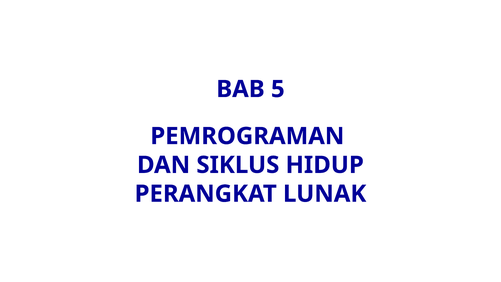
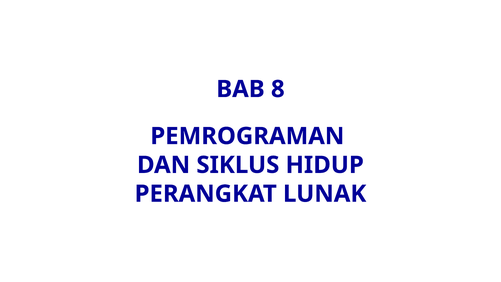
5: 5 -> 8
